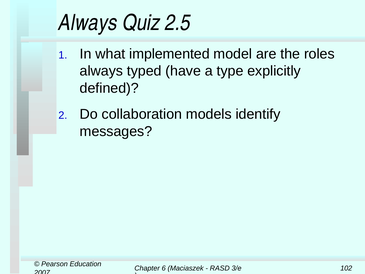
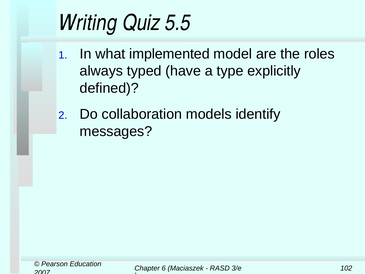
Always at (88, 23): Always -> Writing
2.5: 2.5 -> 5.5
